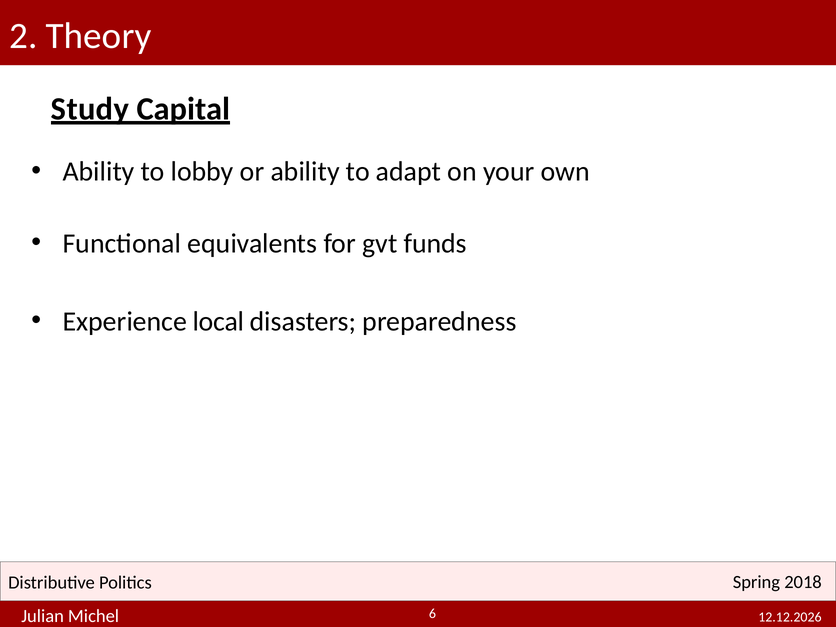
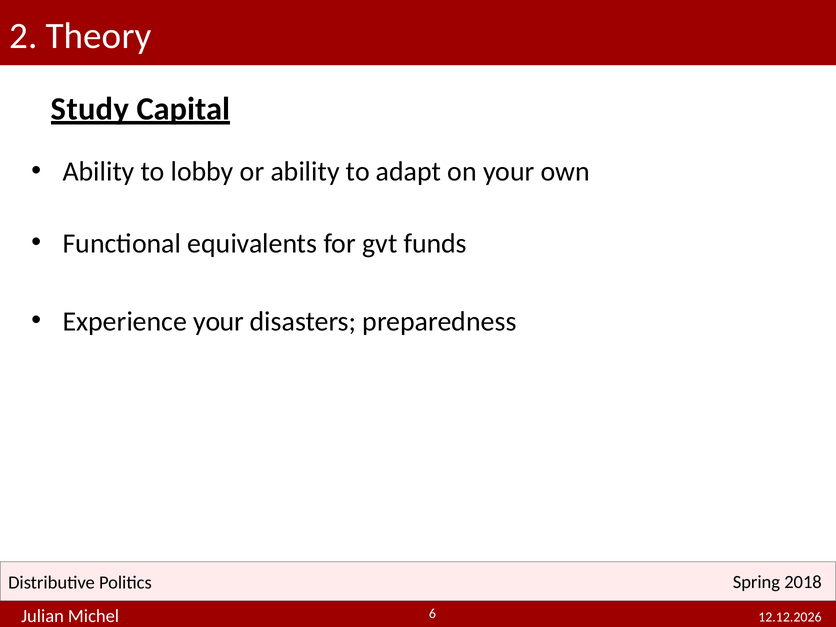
Experience local: local -> your
